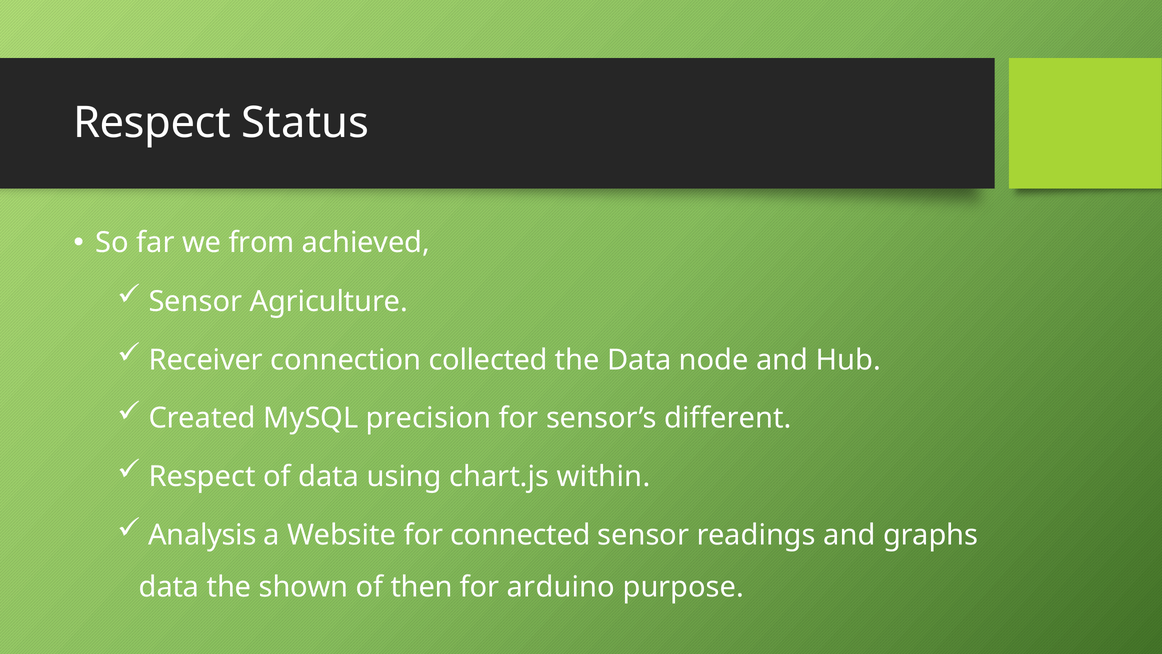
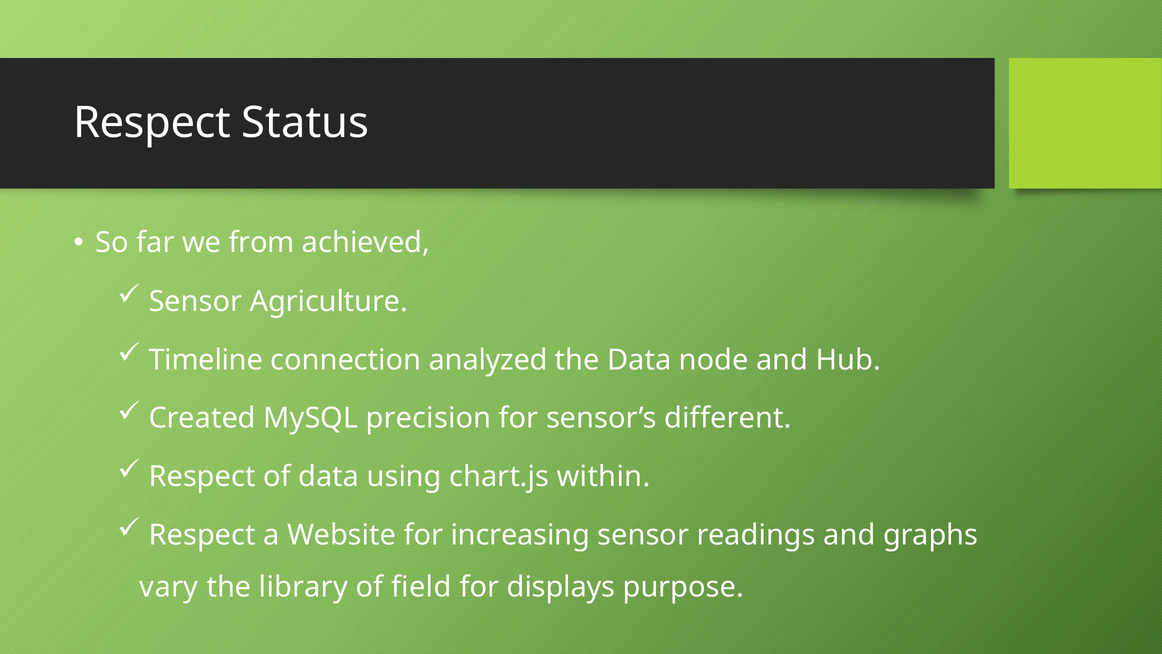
Receiver: Receiver -> Timeline
collected: collected -> analyzed
Analysis at (202, 535): Analysis -> Respect
connected: connected -> increasing
data at (169, 587): data -> vary
shown: shown -> library
then: then -> field
arduino: arduino -> displays
